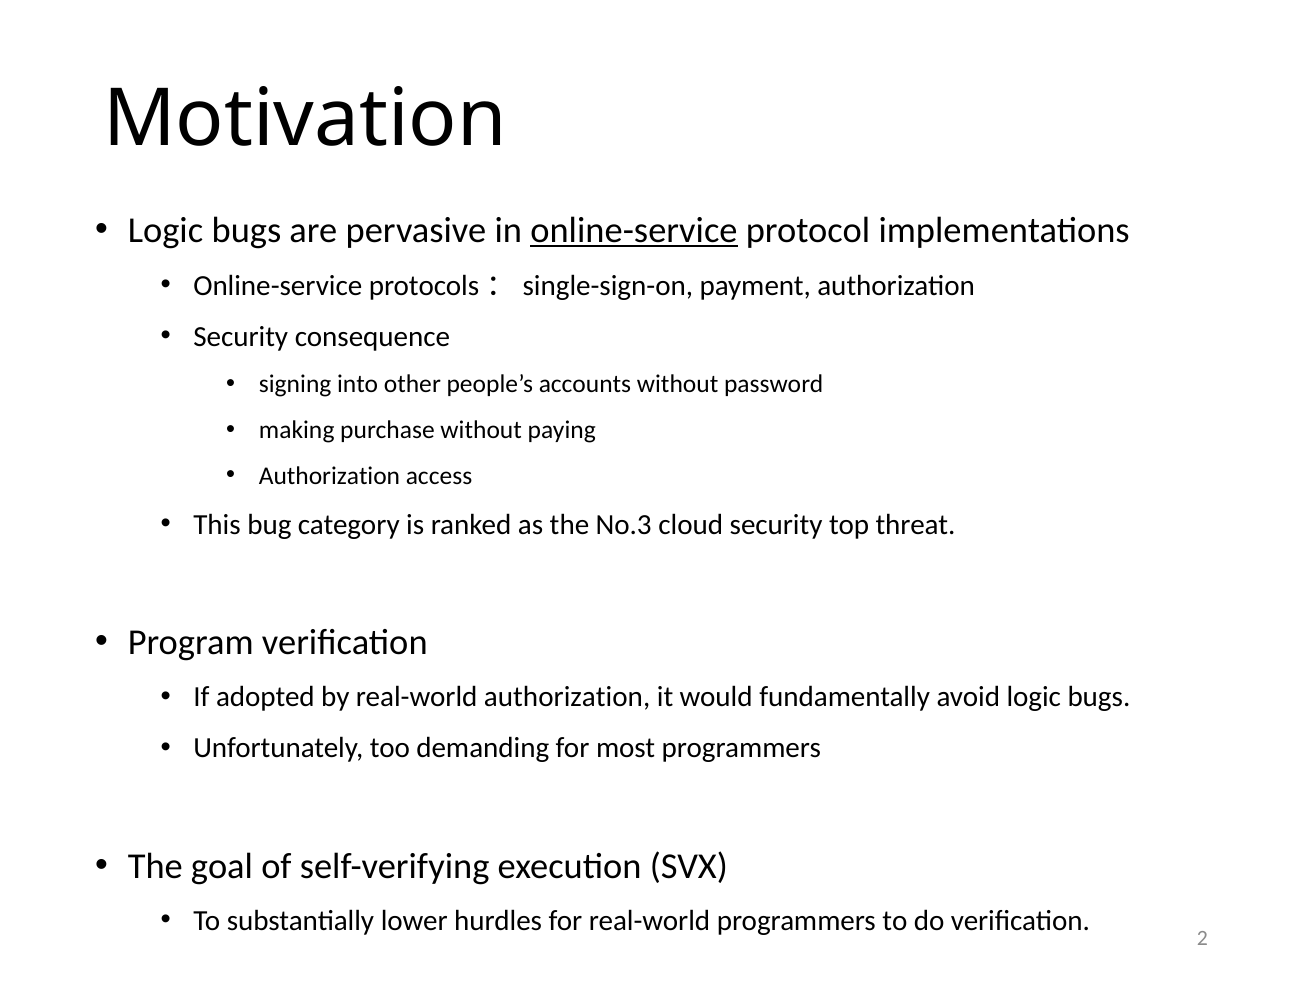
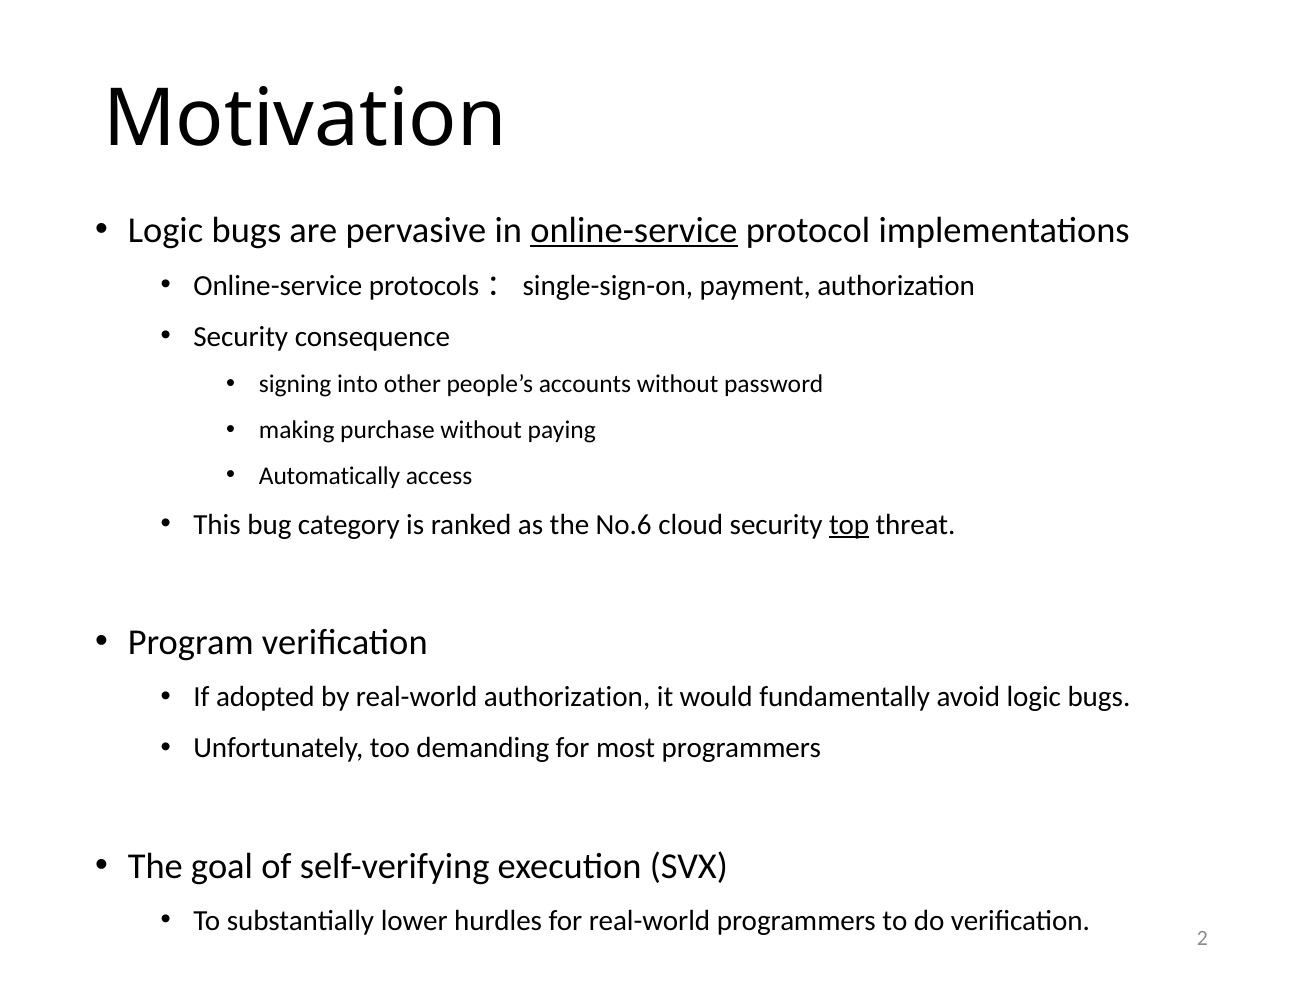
Authorization at (329, 476): Authorization -> Automatically
No.3: No.3 -> No.6
top underline: none -> present
